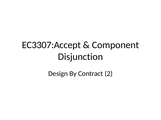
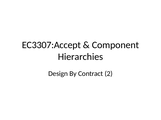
Disjunction: Disjunction -> Hierarchies
